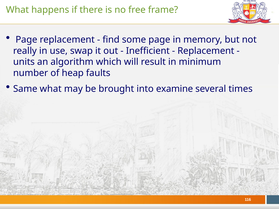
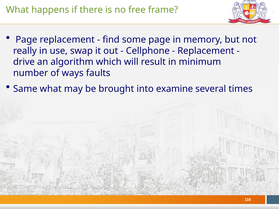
Inefficient: Inefficient -> Cellphone
units: units -> drive
heap: heap -> ways
